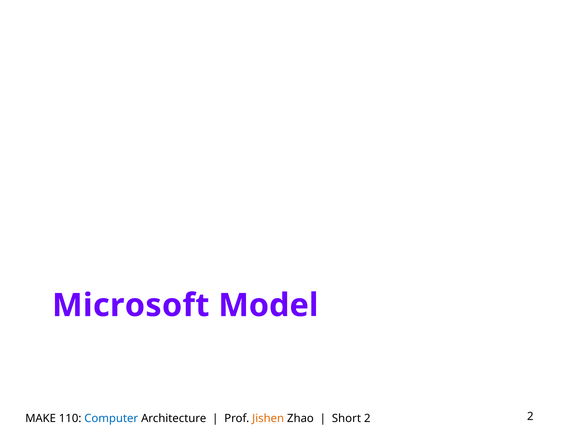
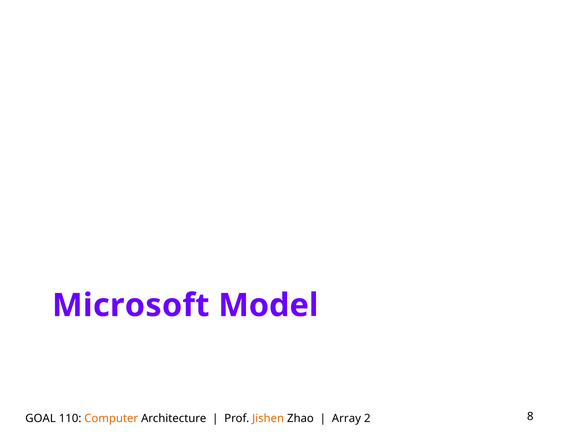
MAKE: MAKE -> GOAL
Computer colour: blue -> orange
Short: Short -> Array
2 2: 2 -> 8
